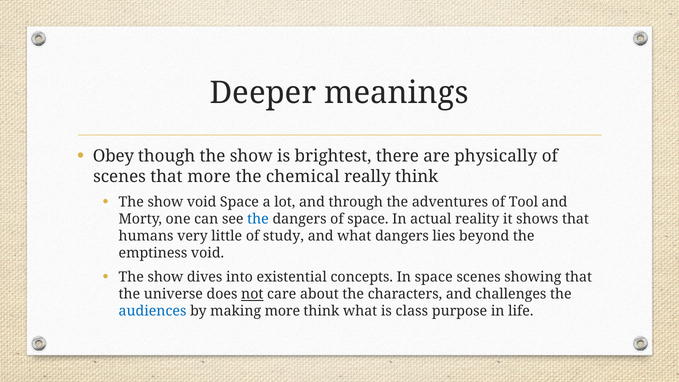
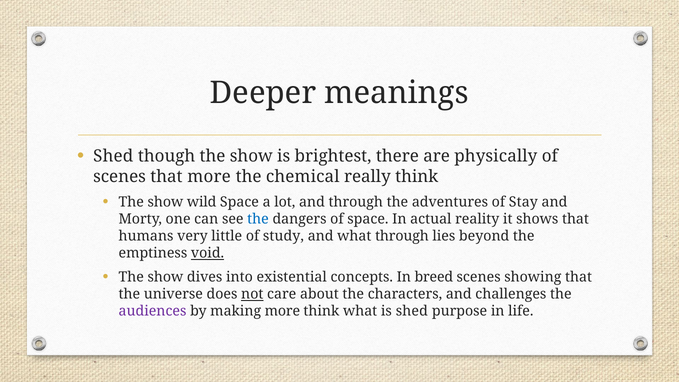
Obey at (113, 156): Obey -> Shed
show void: void -> wild
Tool: Tool -> Stay
what dangers: dangers -> through
void at (208, 253) underline: none -> present
In space: space -> breed
audiences colour: blue -> purple
is class: class -> shed
